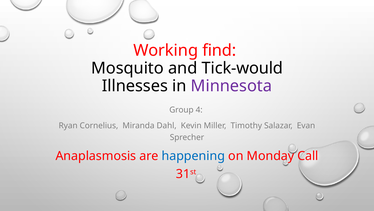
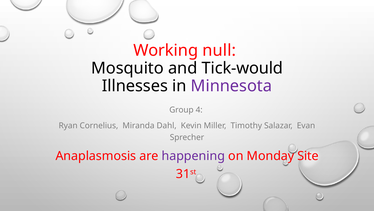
find: find -> null
happening colour: blue -> purple
Call: Call -> Site
